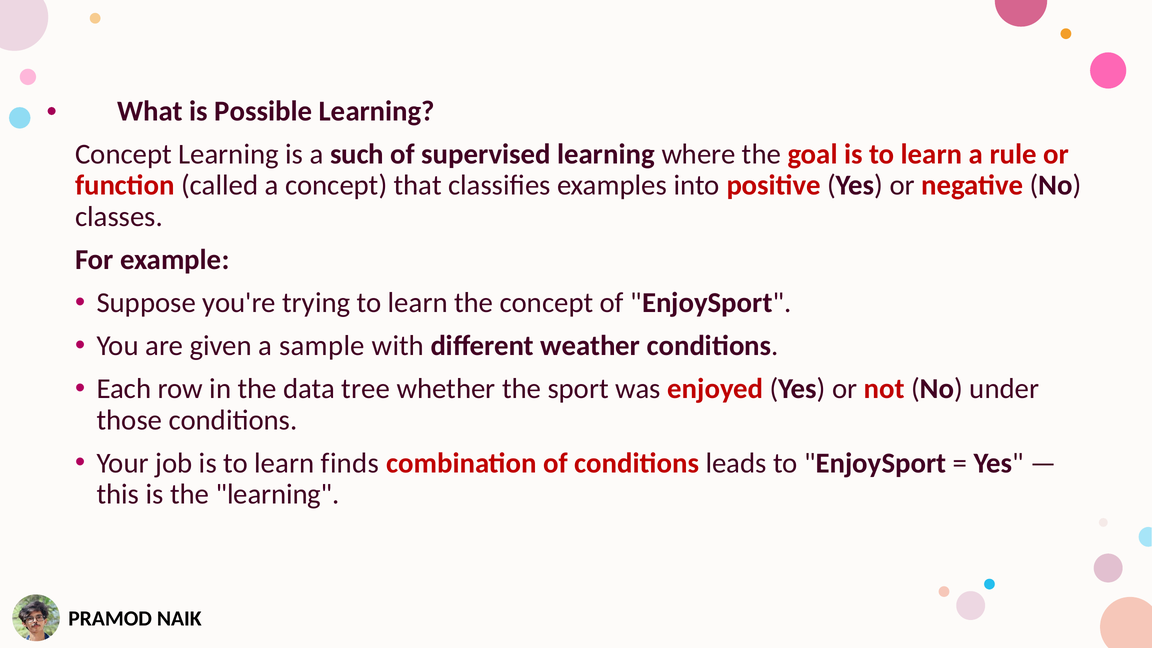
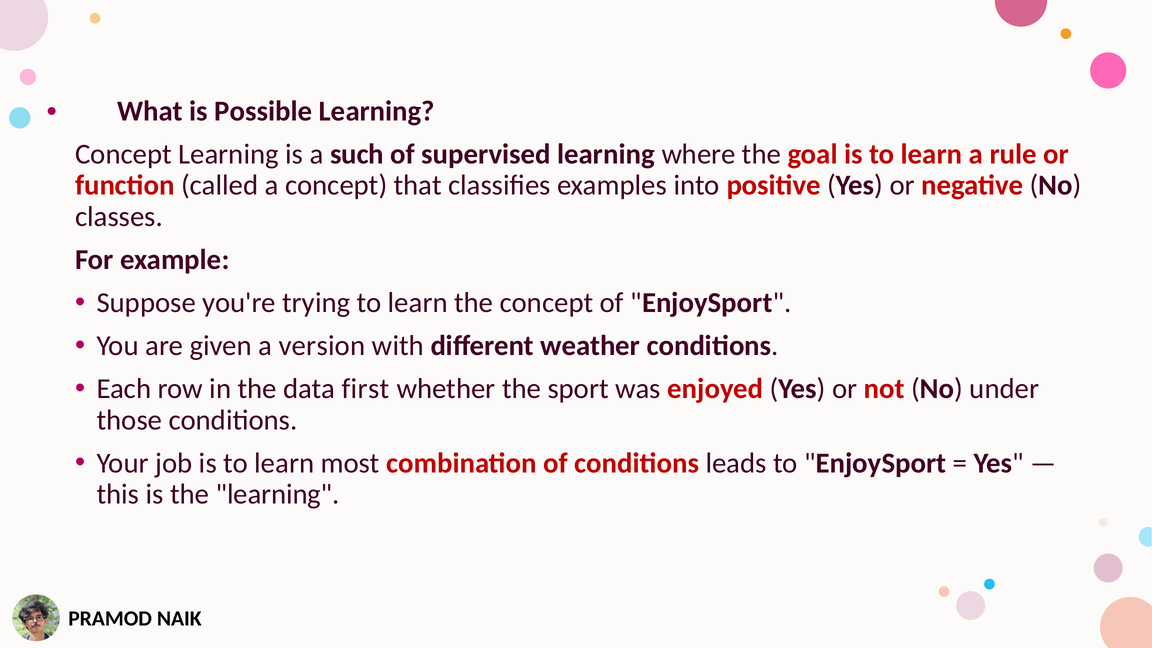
sample: sample -> version
tree: tree -> first
finds: finds -> most
